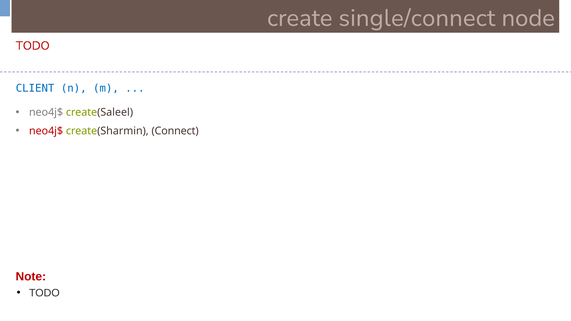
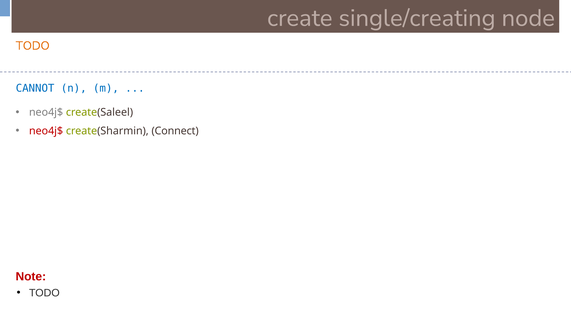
single/connect: single/connect -> single/creating
TODO at (33, 46) colour: red -> orange
CLIENT: CLIENT -> CANNOT
